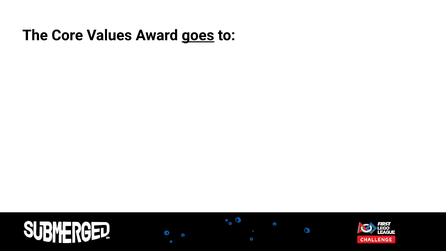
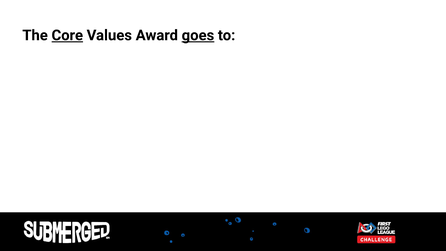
Core underline: none -> present
